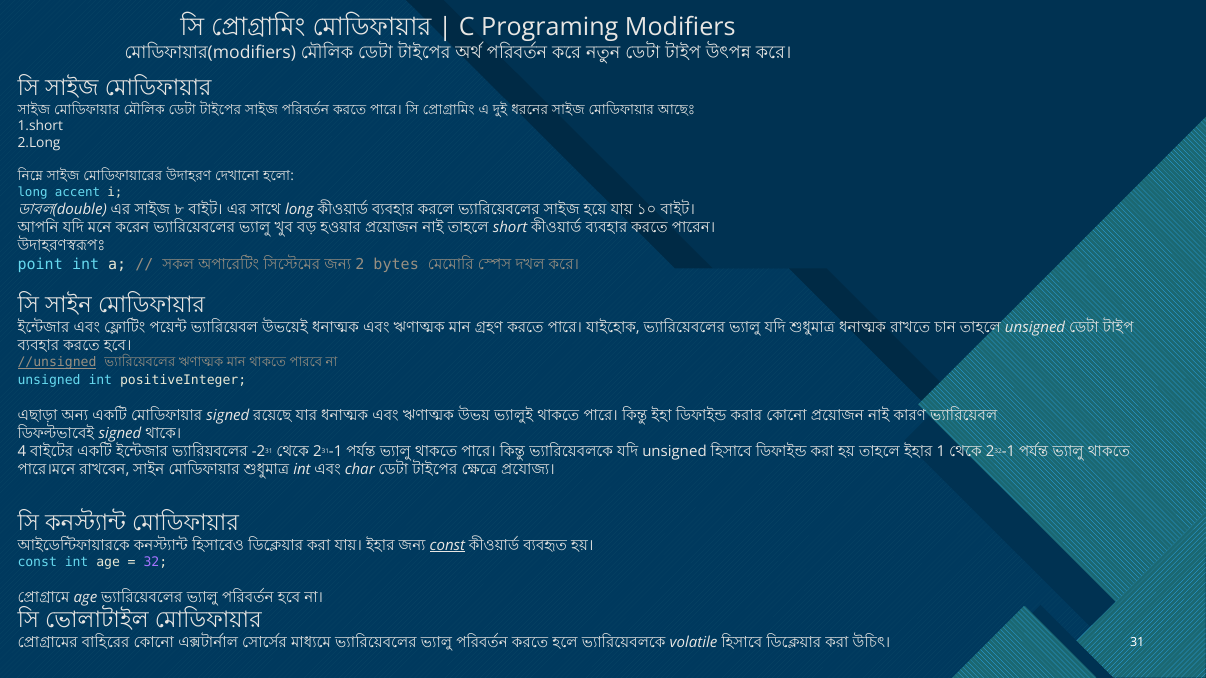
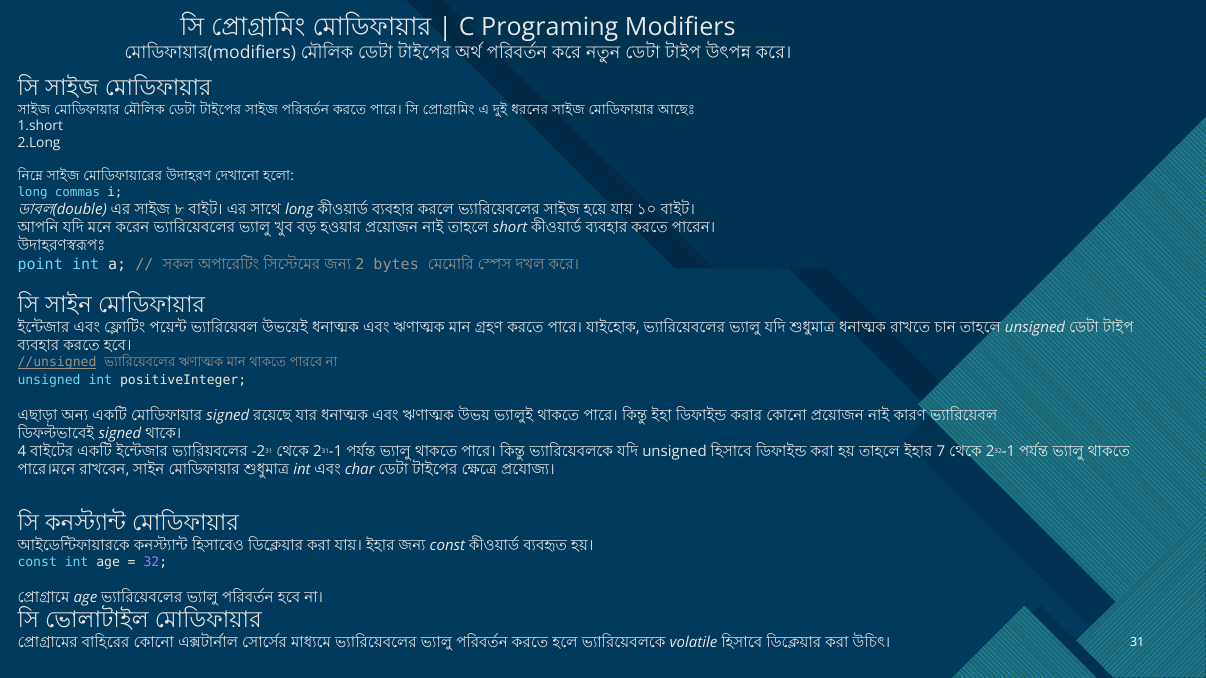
accent: accent -> commas
1: 1 -> 7
const at (447, 545) underline: present -> none
